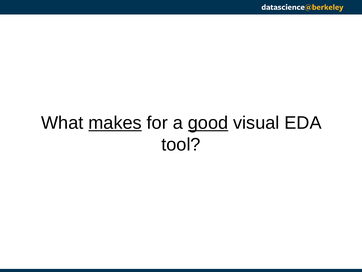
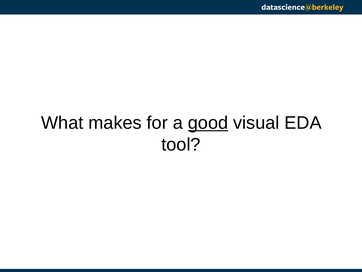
makes underline: present -> none
